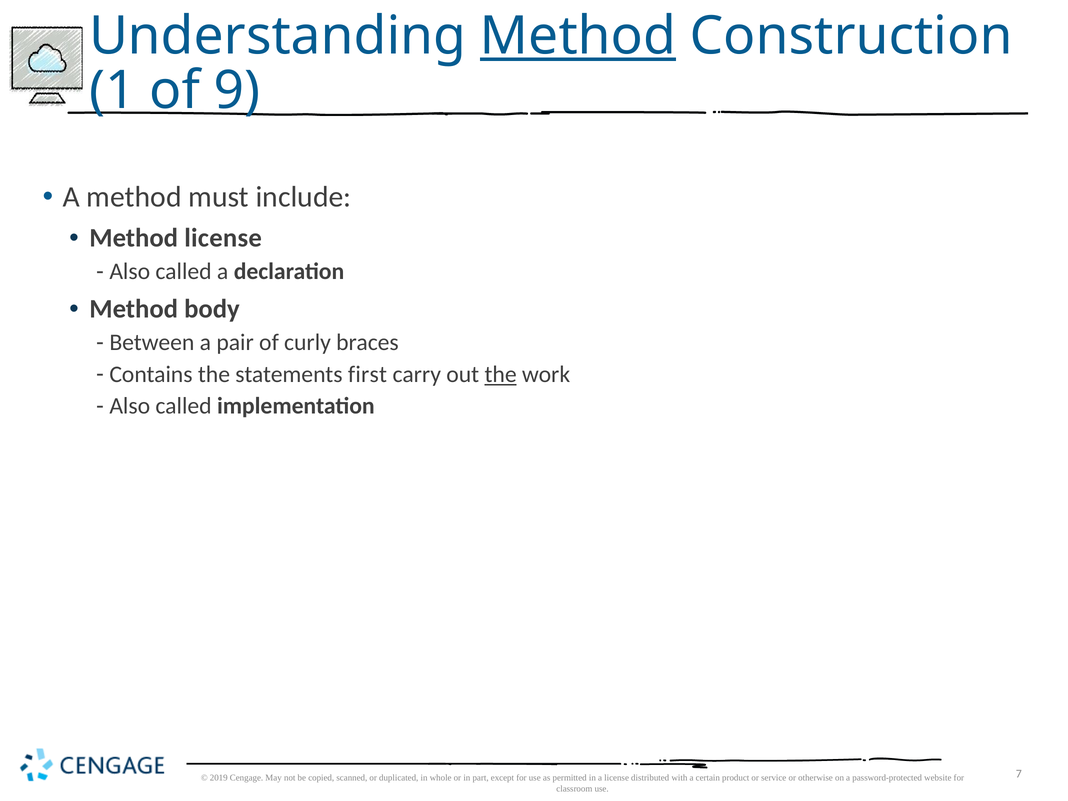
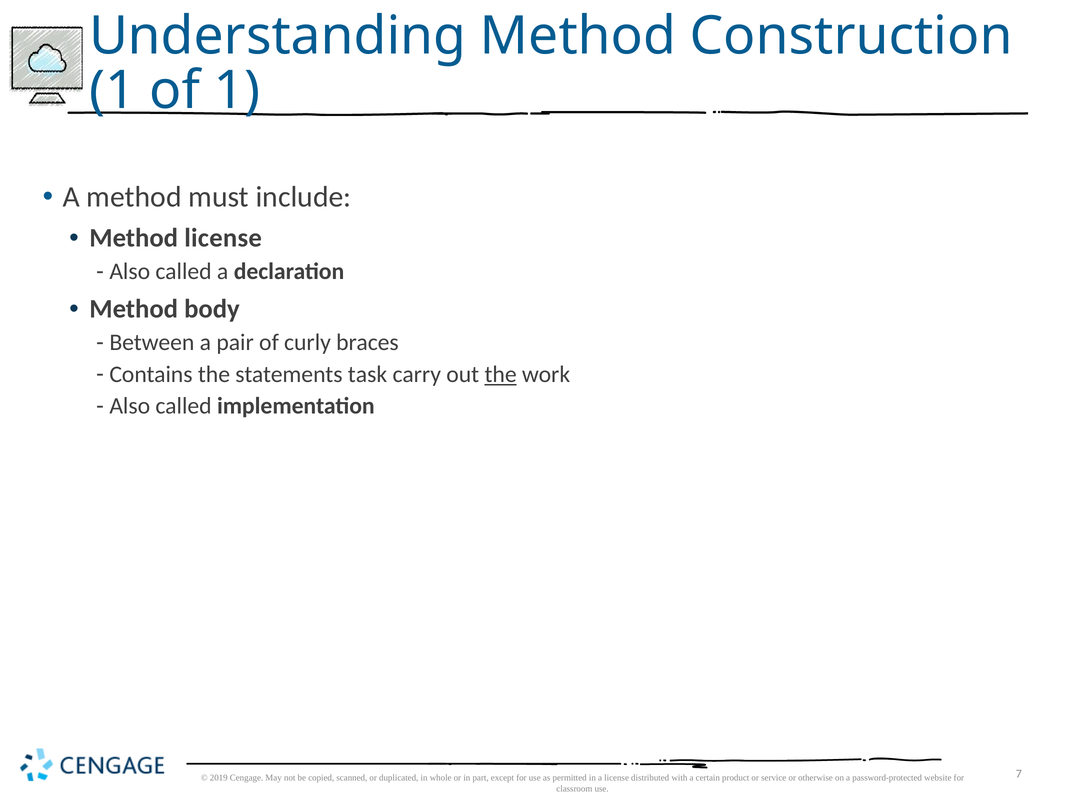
Method at (578, 36) underline: present -> none
of 9: 9 -> 1
first: first -> task
